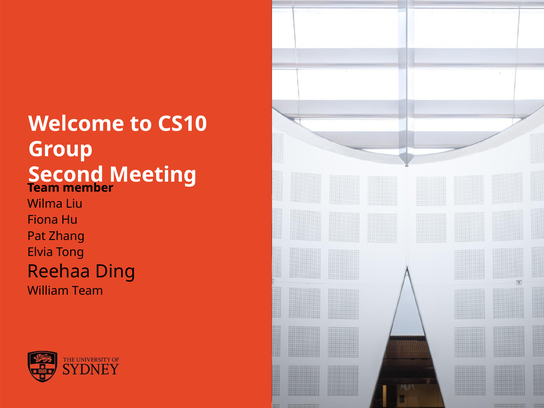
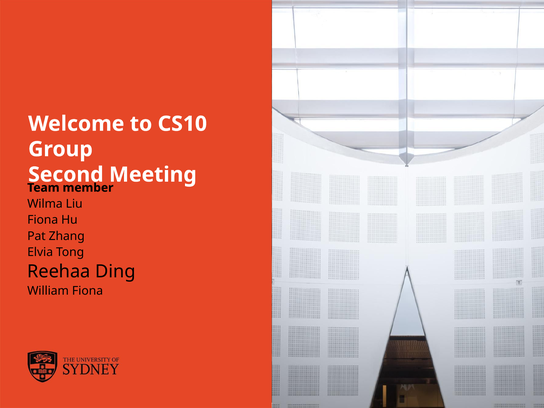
William Team: Team -> Fiona
